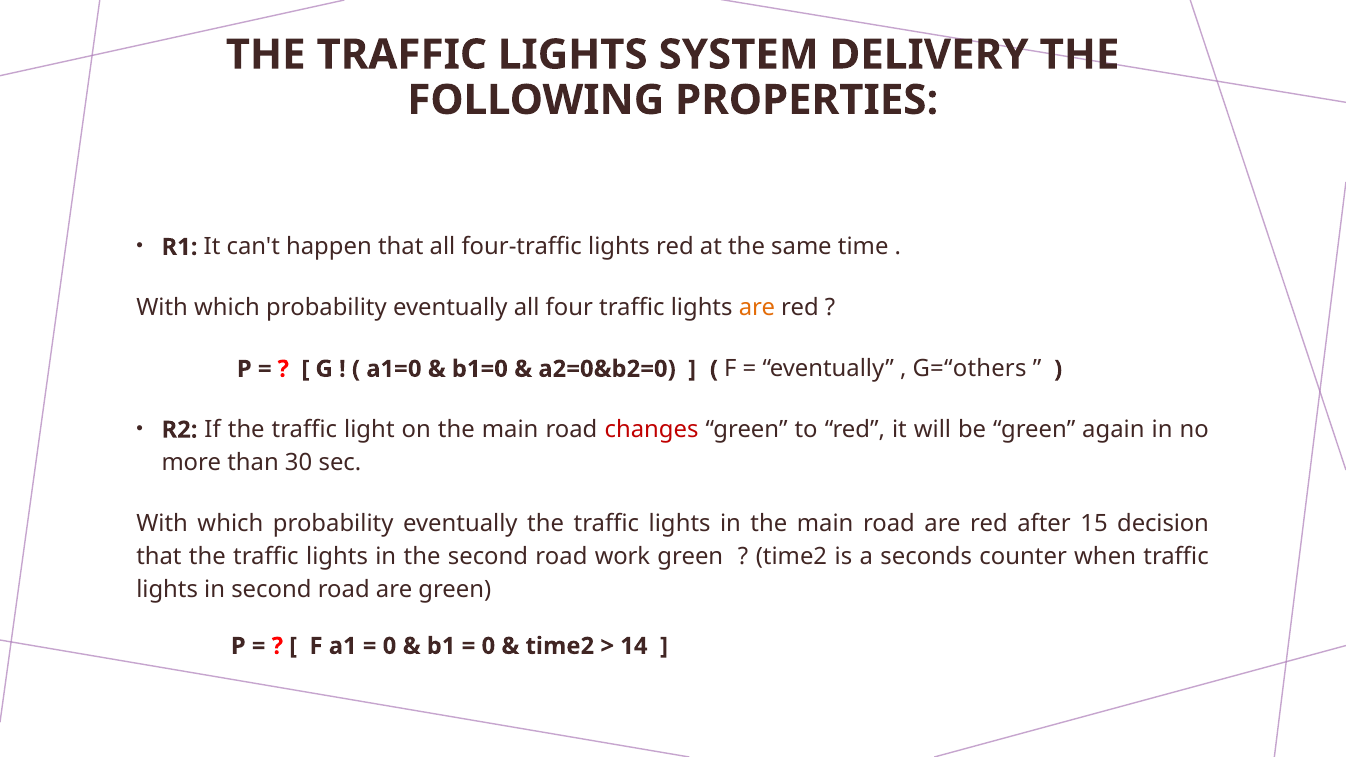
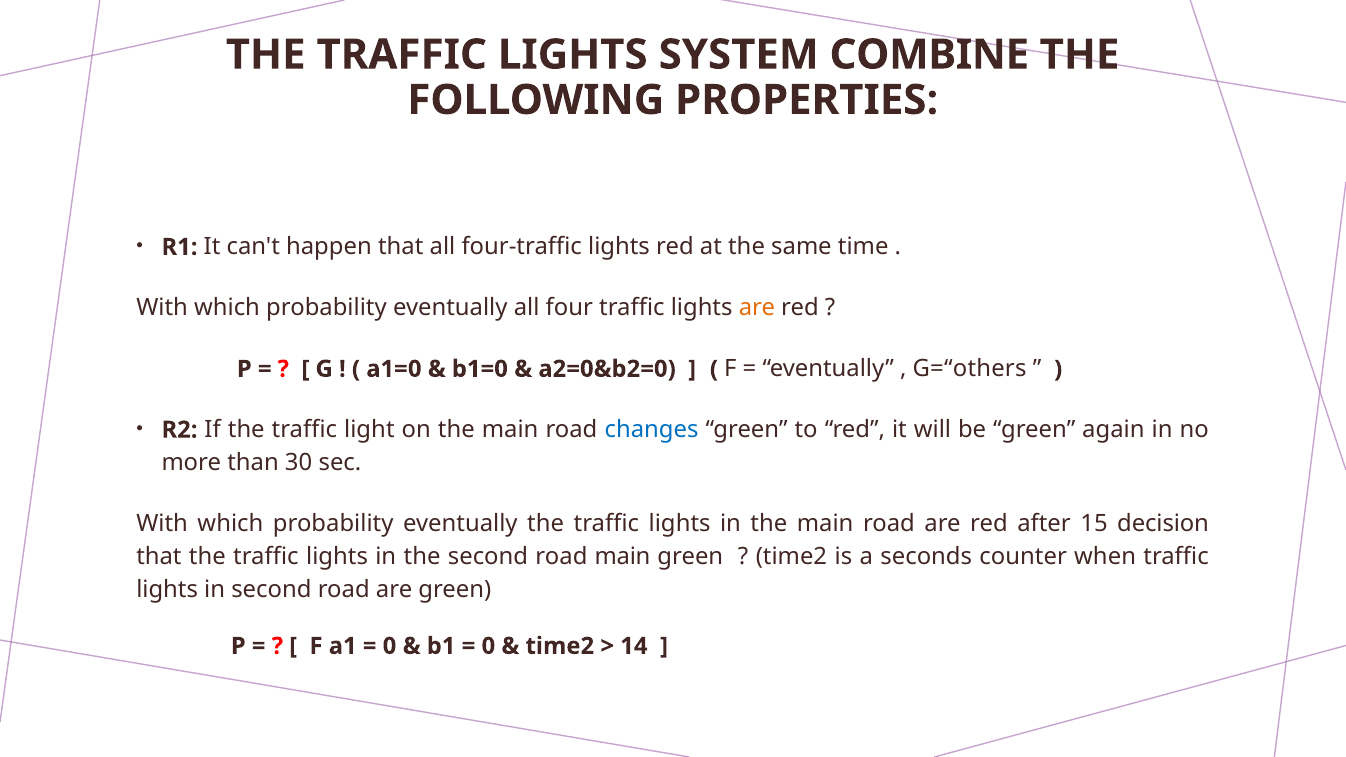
DELIVERY: DELIVERY -> COMBINE
changes colour: red -> blue
road work: work -> main
